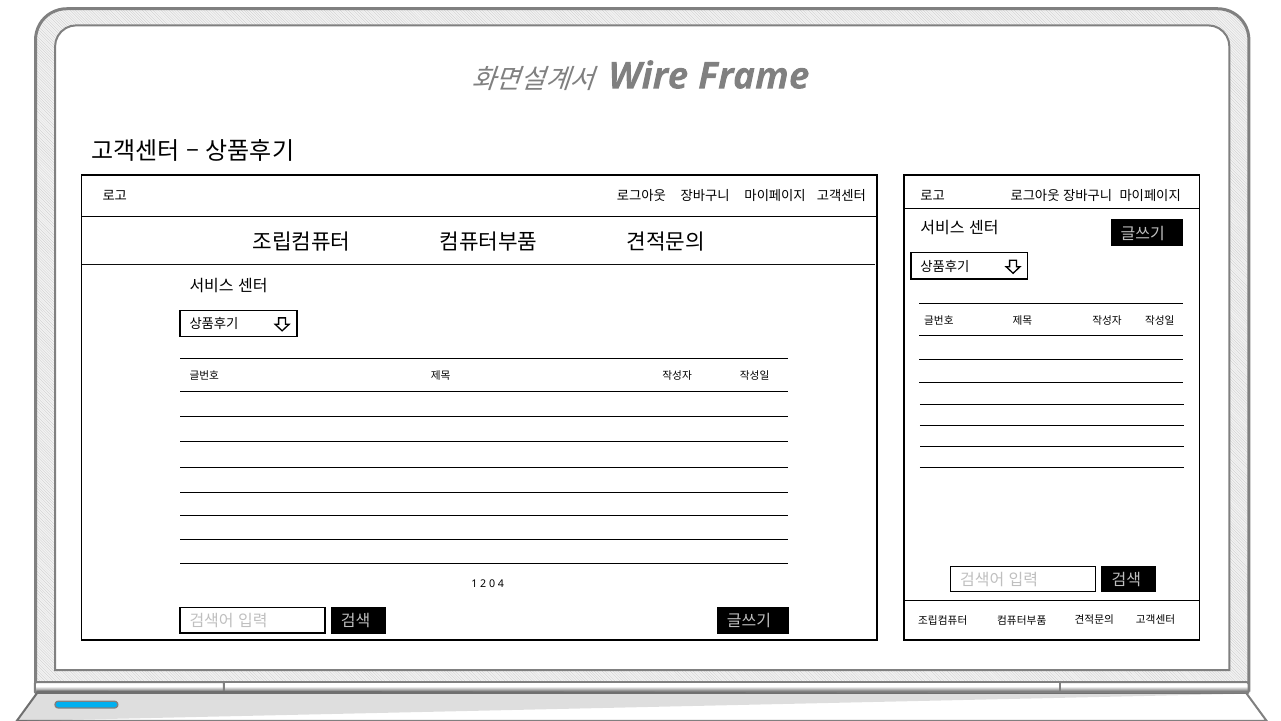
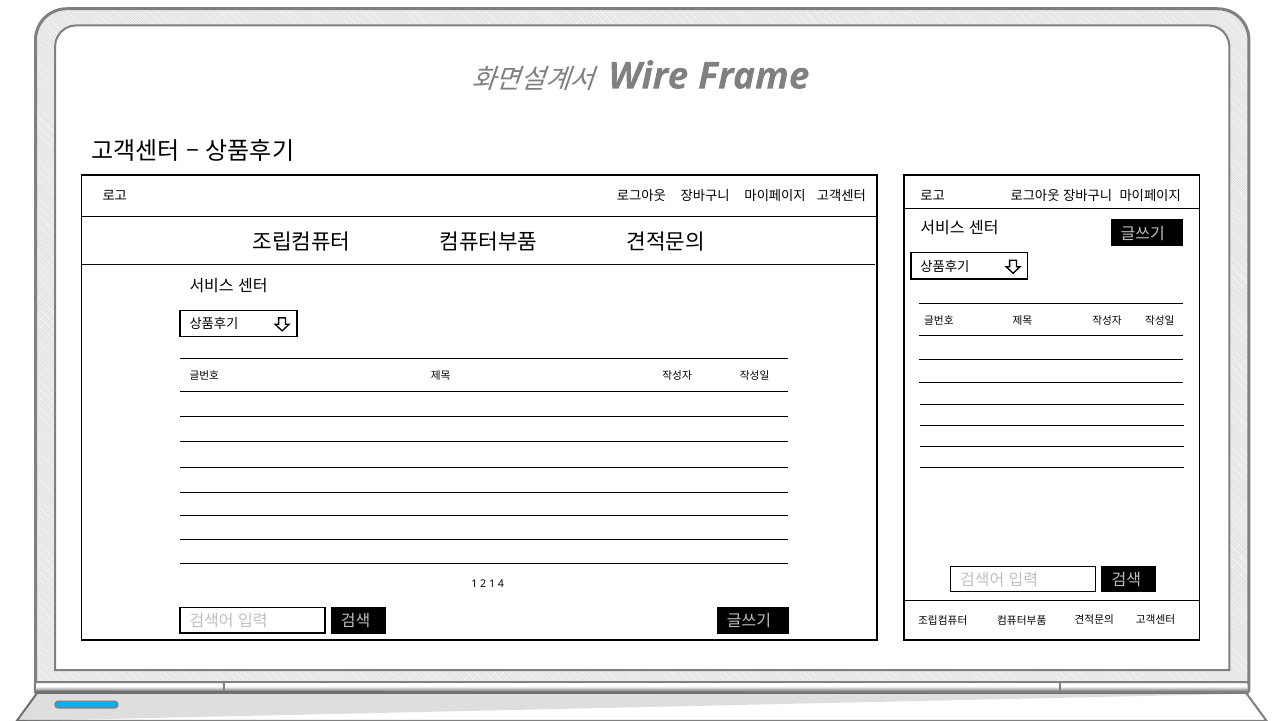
2 0: 0 -> 1
